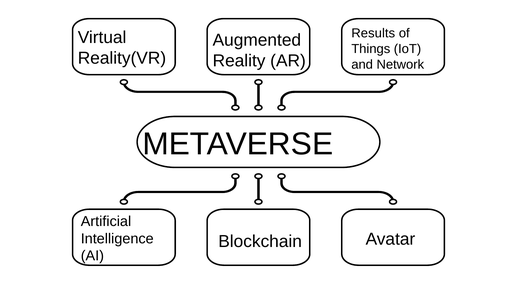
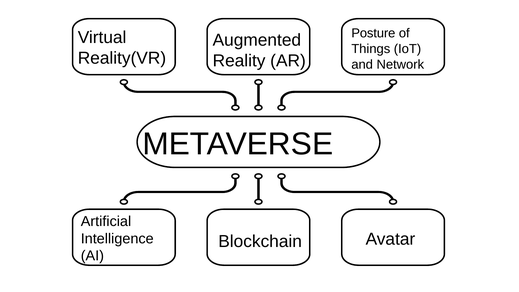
Results: Results -> Posture
